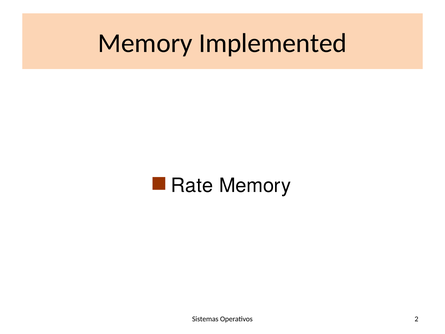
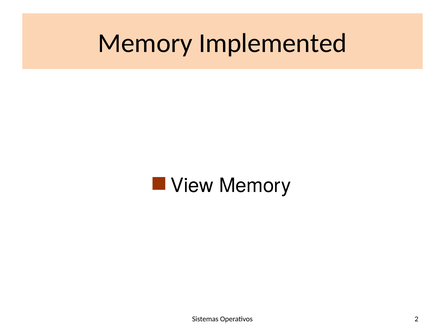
Rate: Rate -> View
